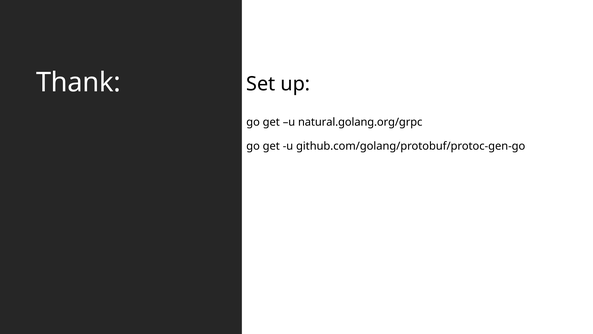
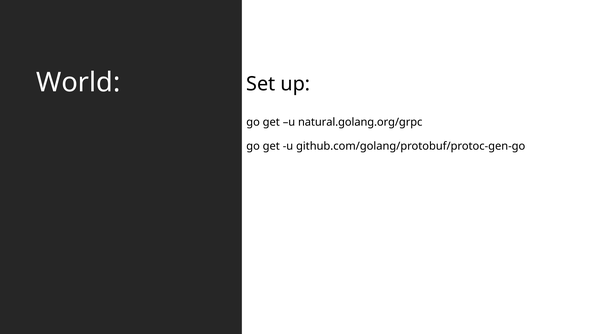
Thank: Thank -> World
